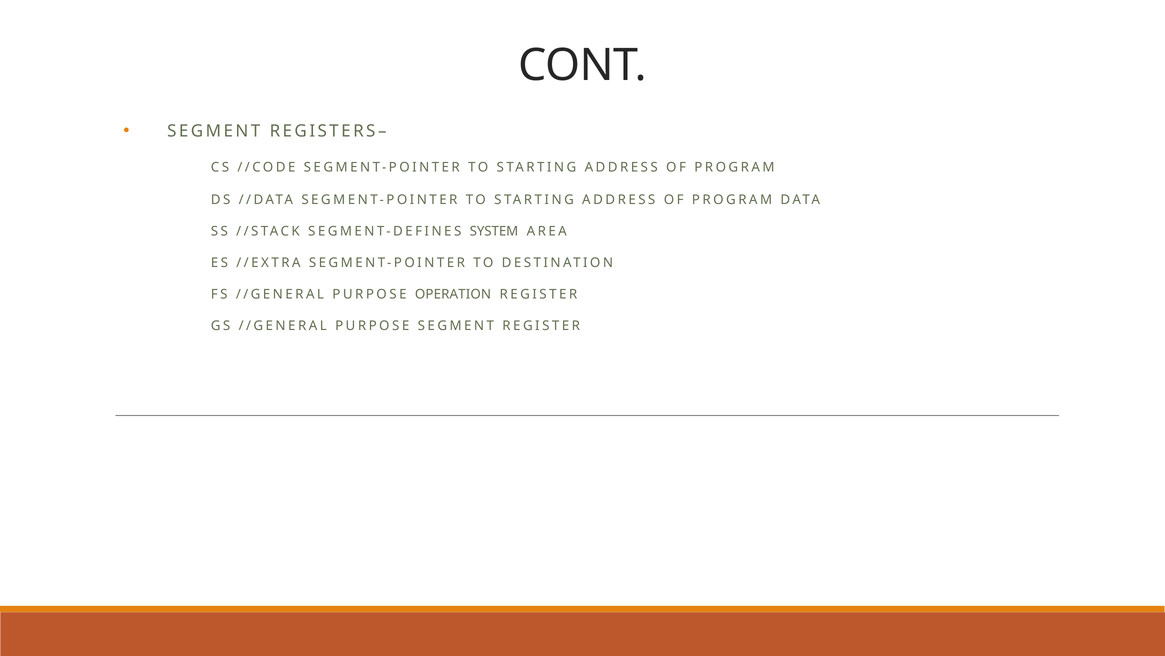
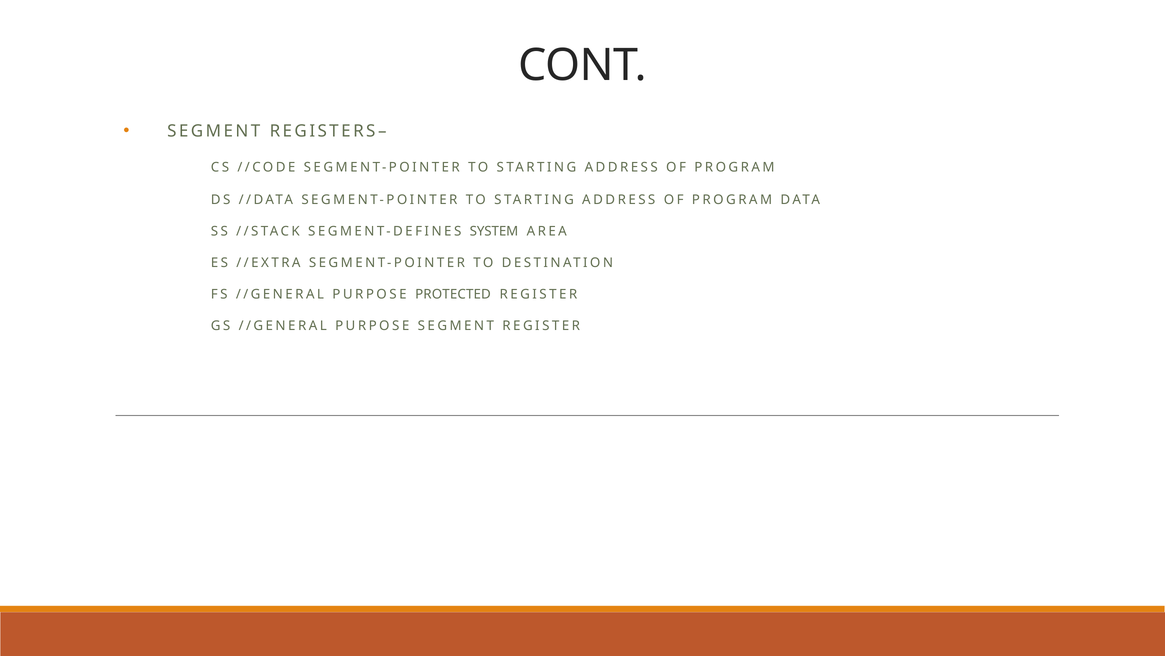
OPERATION: OPERATION -> PROTECTED
